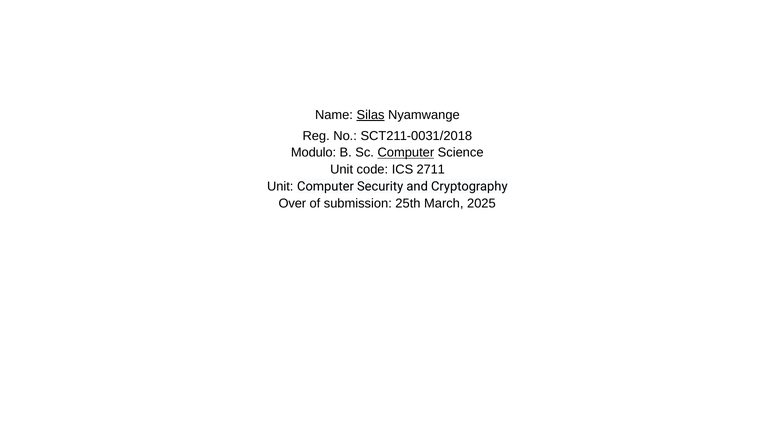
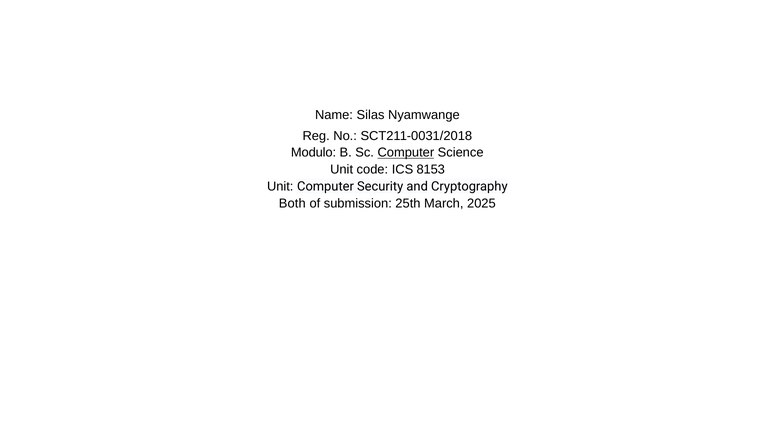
Silas underline: present -> none
2711: 2711 -> 8153
Over: Over -> Both
